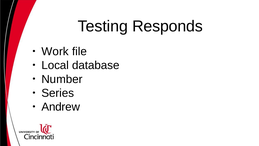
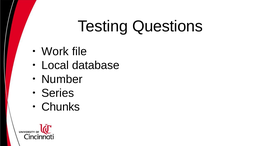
Responds: Responds -> Questions
Andrew: Andrew -> Chunks
